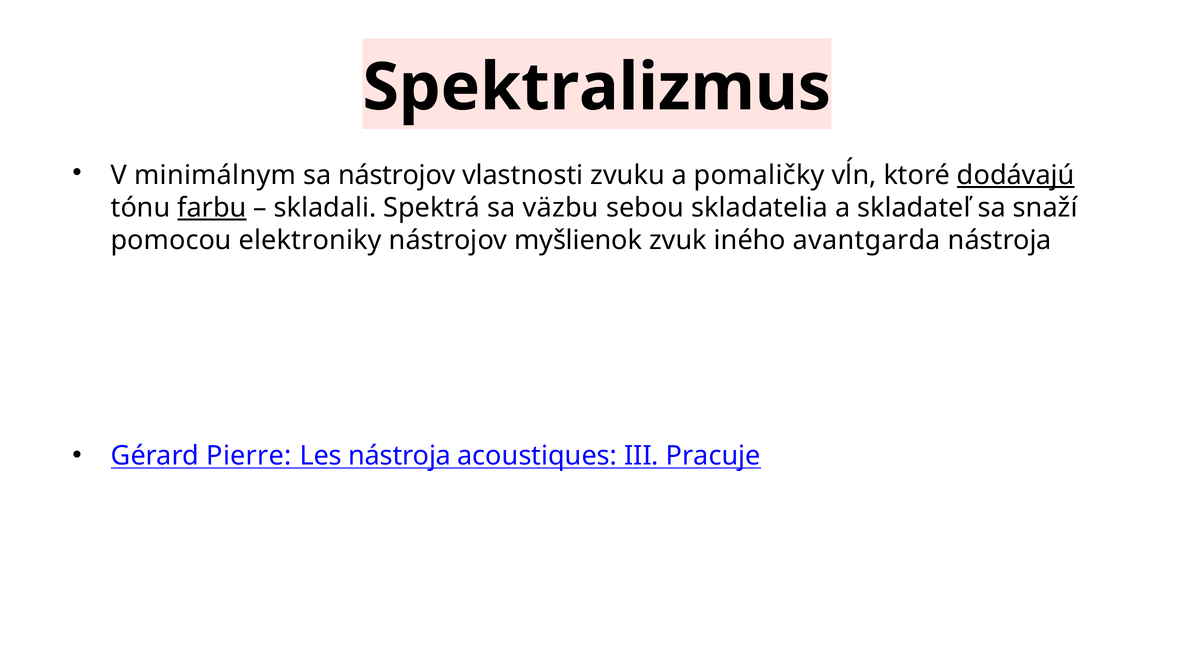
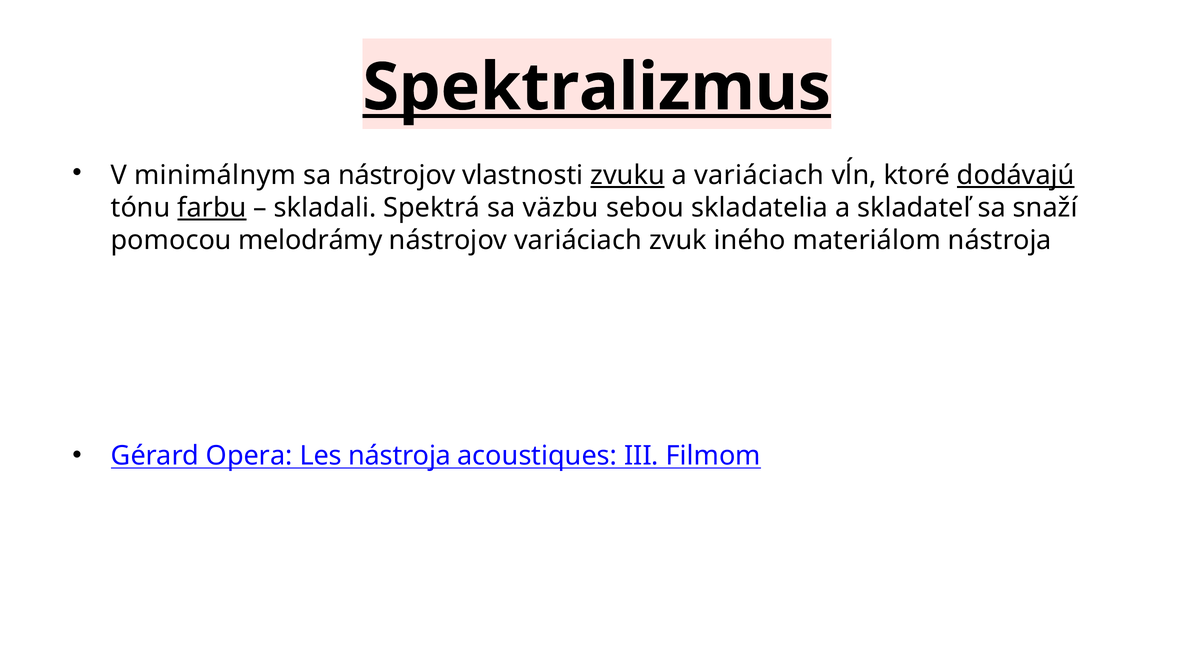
Spektralizmus underline: none -> present
zvuku underline: none -> present
a pomaličky: pomaličky -> variáciach
elektroniky: elektroniky -> melodrámy
nástrojov myšlienok: myšlienok -> variáciach
avantgarda: avantgarda -> materiálom
Pierre: Pierre -> Opera
Pracuje: Pracuje -> Filmom
